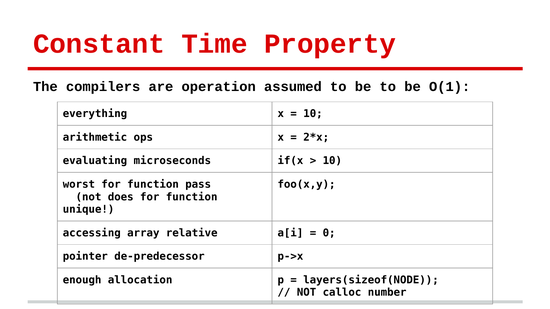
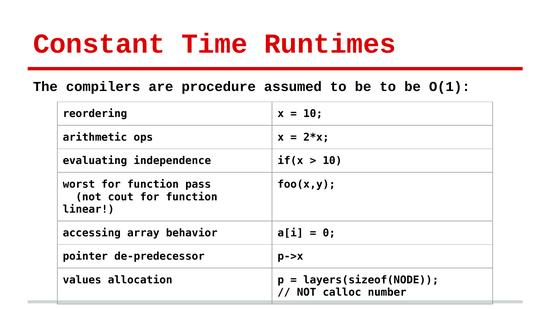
Property: Property -> Runtimes
operation: operation -> procedure
everything: everything -> reordering
microseconds: microseconds -> independence
does: does -> cout
unique: unique -> linear
relative: relative -> behavior
enough: enough -> values
